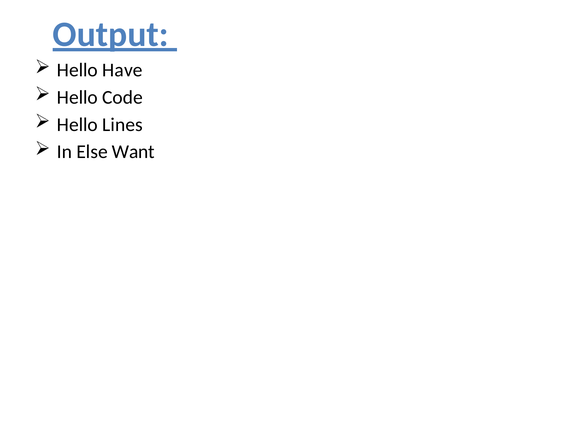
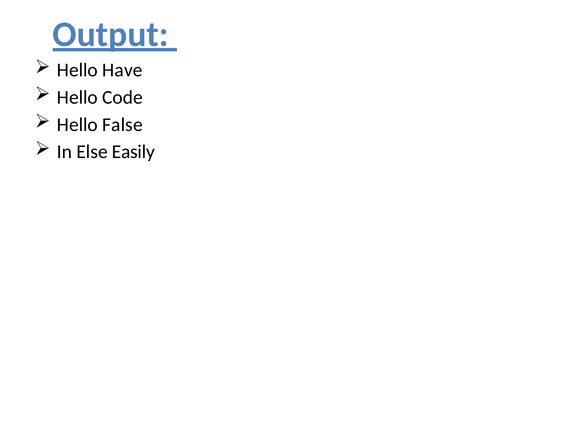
Lines: Lines -> False
Want: Want -> Easily
